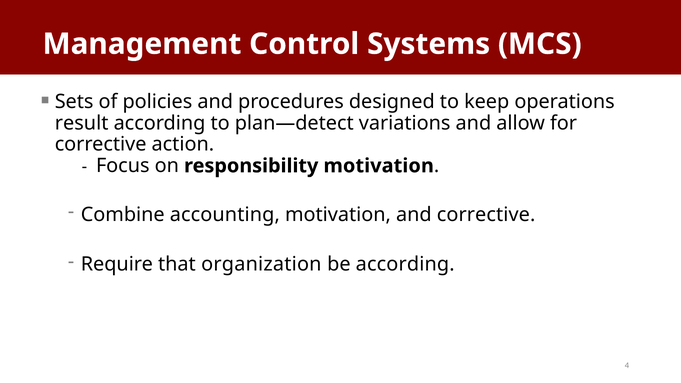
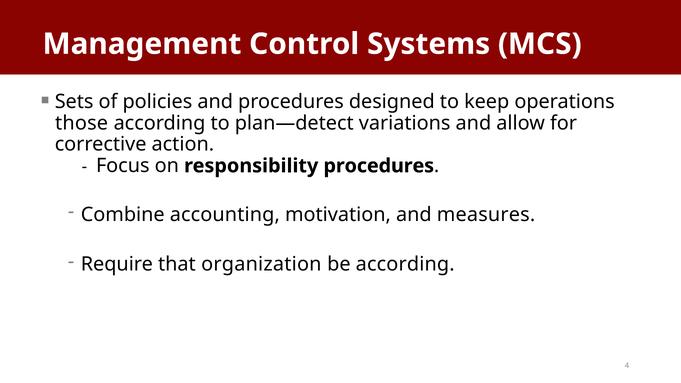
result: result -> those
responsibility motivation: motivation -> procedures
and corrective: corrective -> measures
